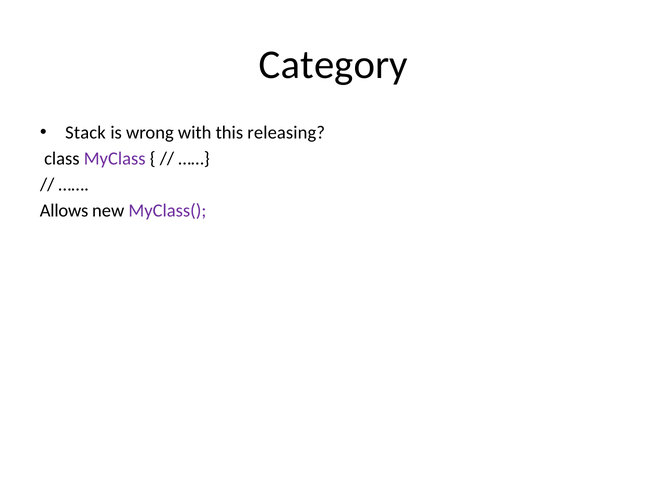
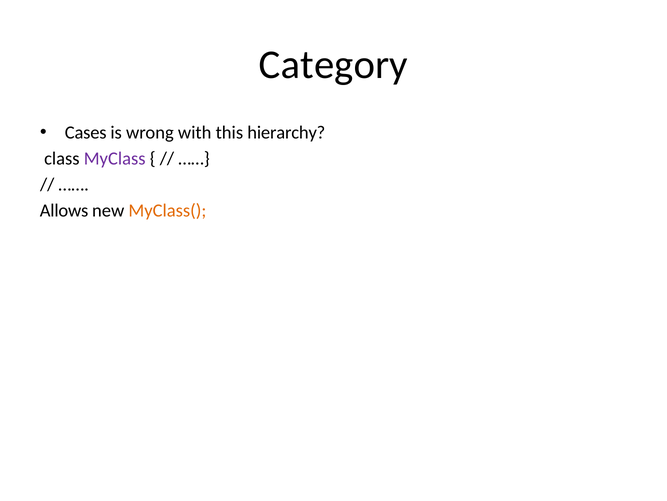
Stack: Stack -> Cases
releasing: releasing -> hierarchy
MyClass( colour: purple -> orange
